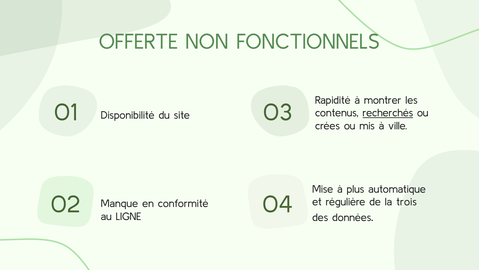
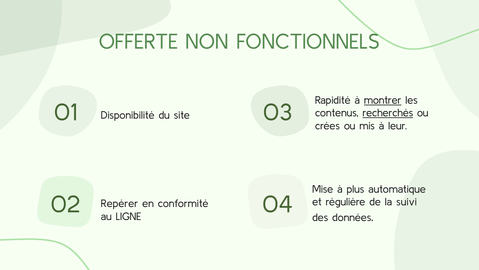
montrer underline: none -> present
ville: ville -> leur
trois: trois -> suivi
Manque: Manque -> Repérer
